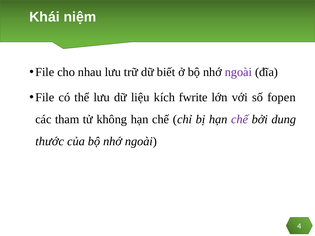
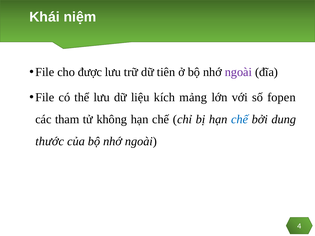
nhau: nhau -> được
biết: biết -> tiên
fwrite: fwrite -> mảng
chế at (240, 120) colour: purple -> blue
